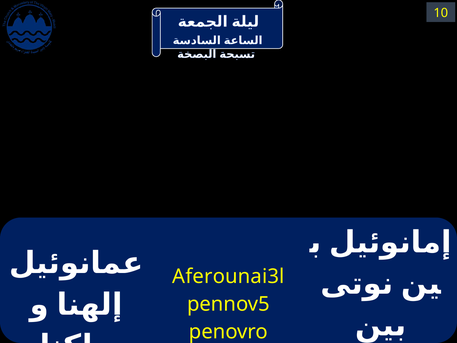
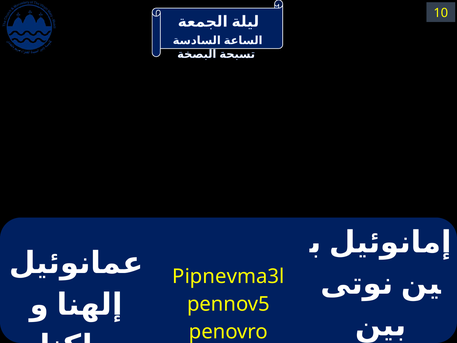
Aferounai3l: Aferounai3l -> Pipnevma3l
